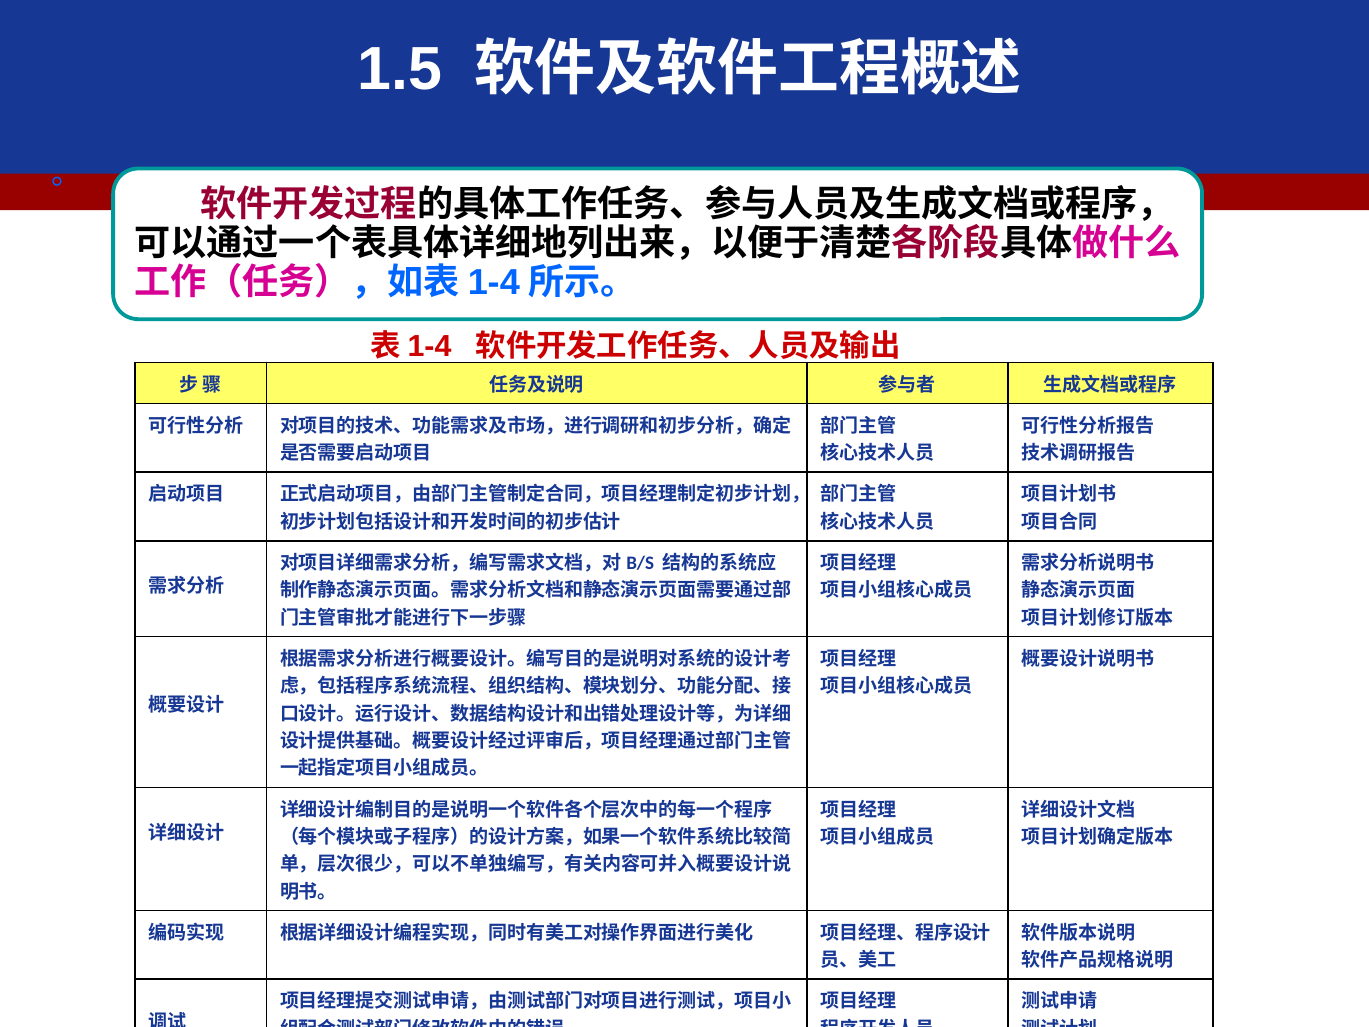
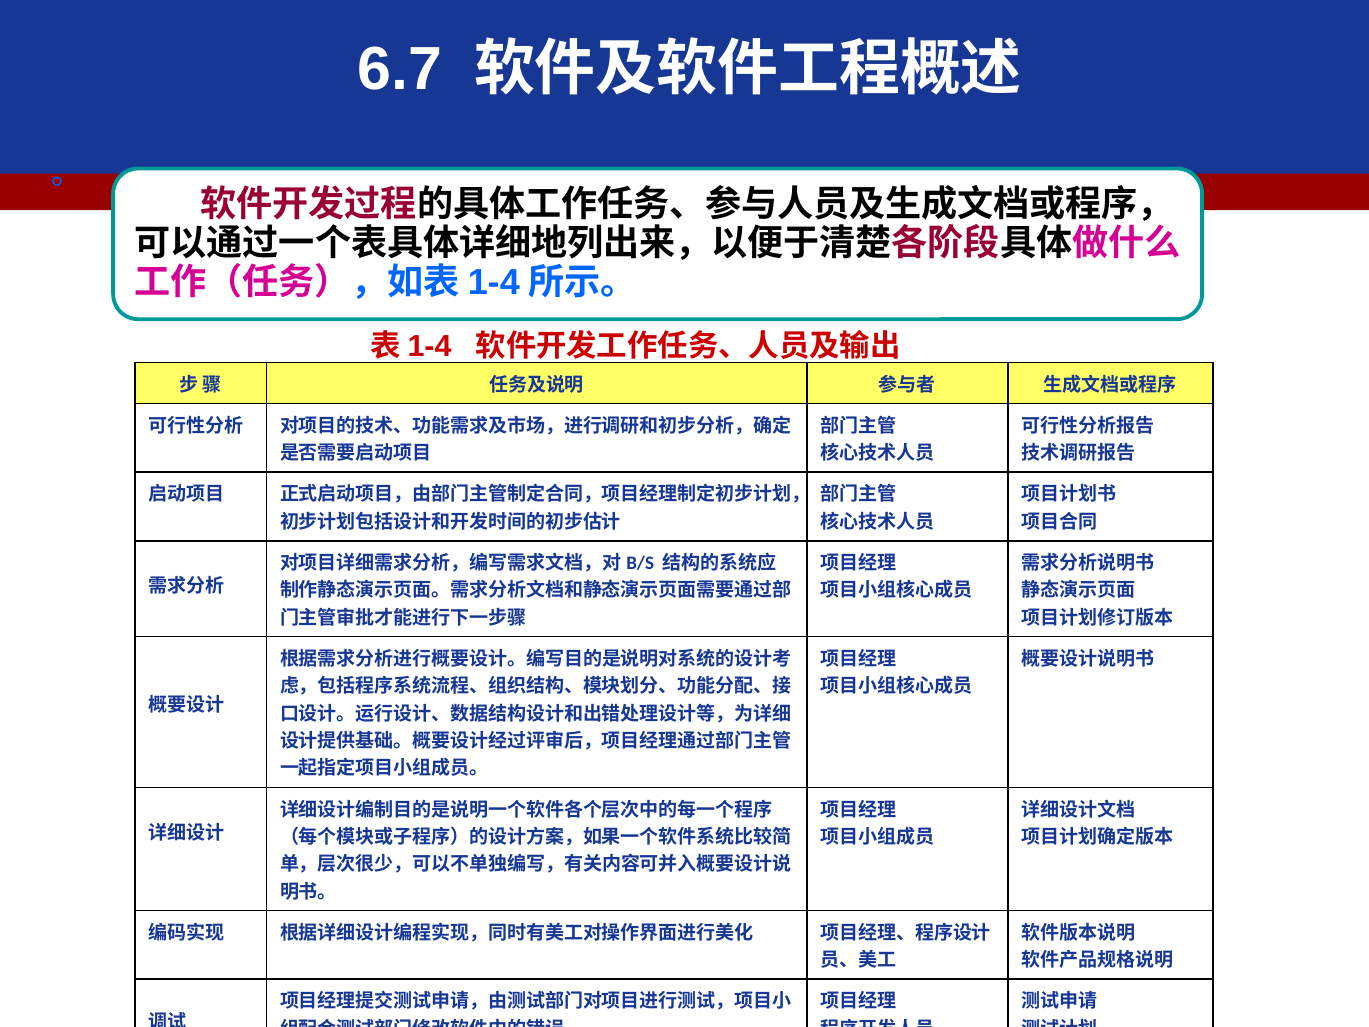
1.5: 1.5 -> 6.7
